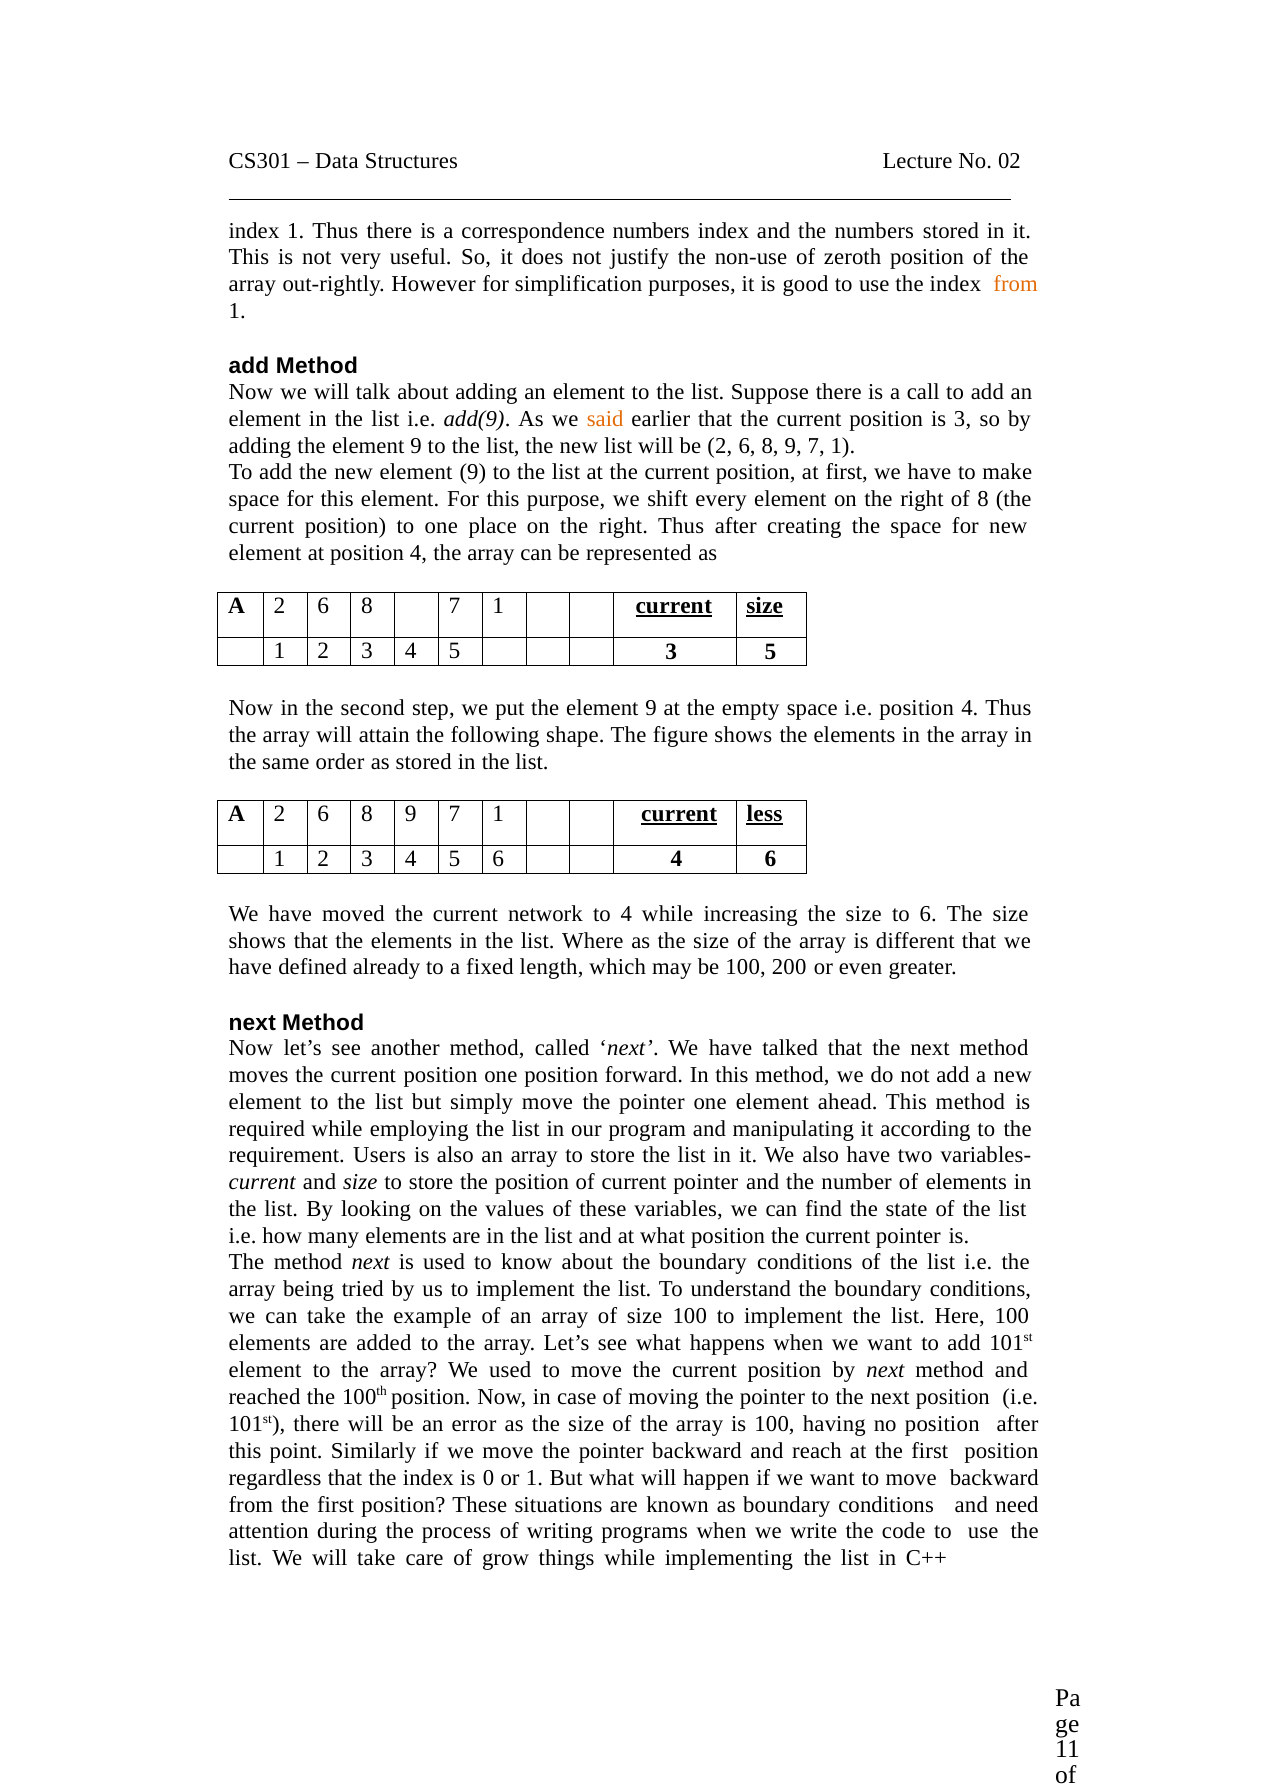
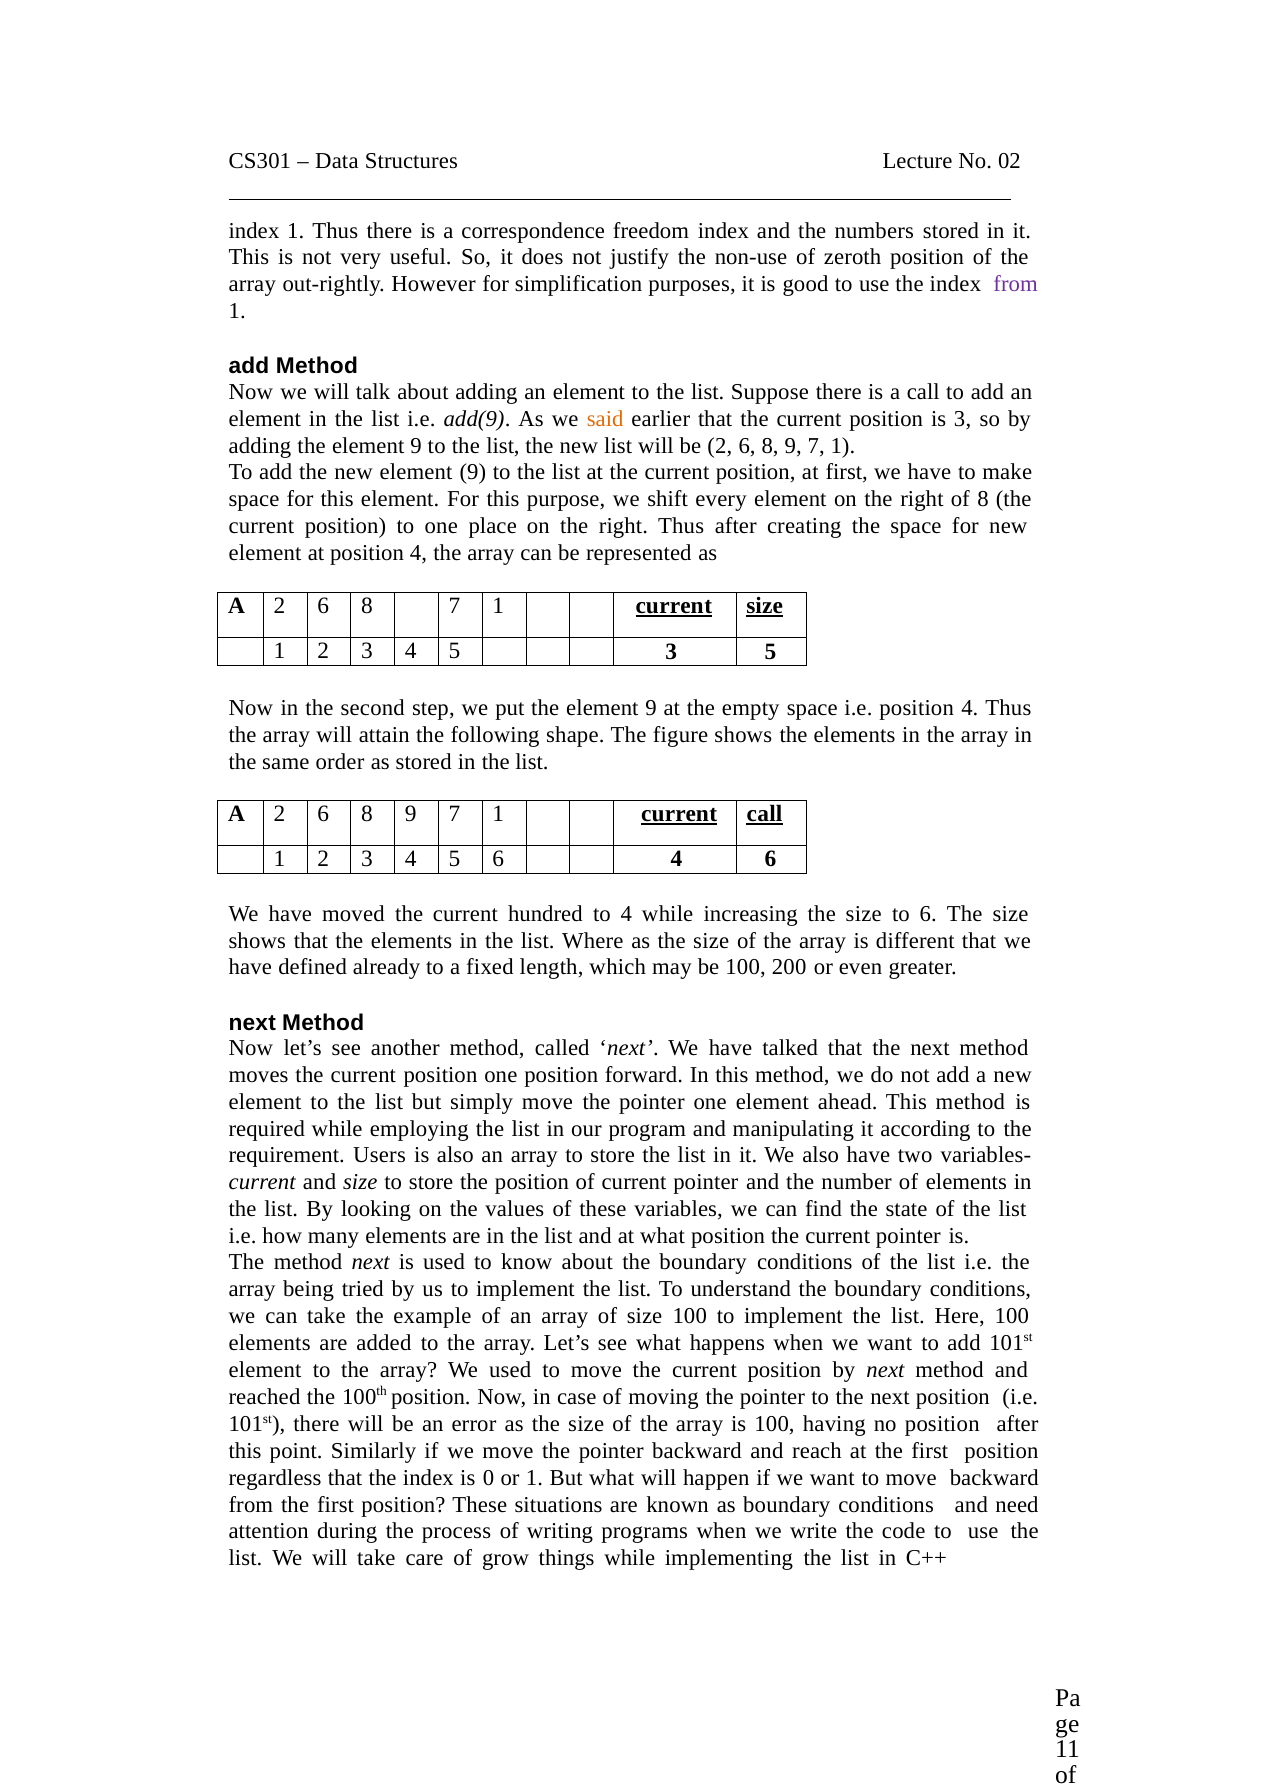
correspondence numbers: numbers -> freedom
from at (1016, 284) colour: orange -> purple
current less: less -> call
network: network -> hundred
